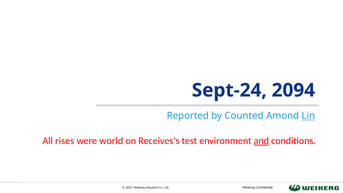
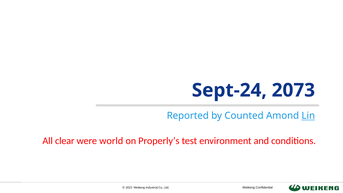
2094: 2094 -> 2073
rises: rises -> clear
Receives’s: Receives’s -> Properly’s
and underline: present -> none
